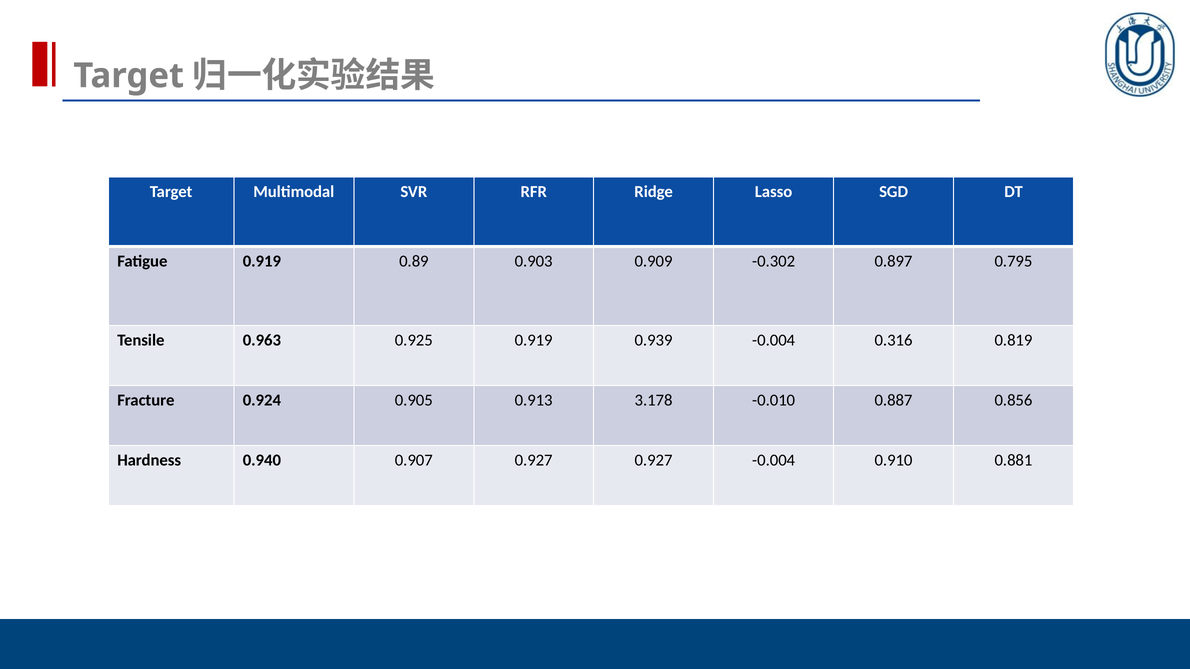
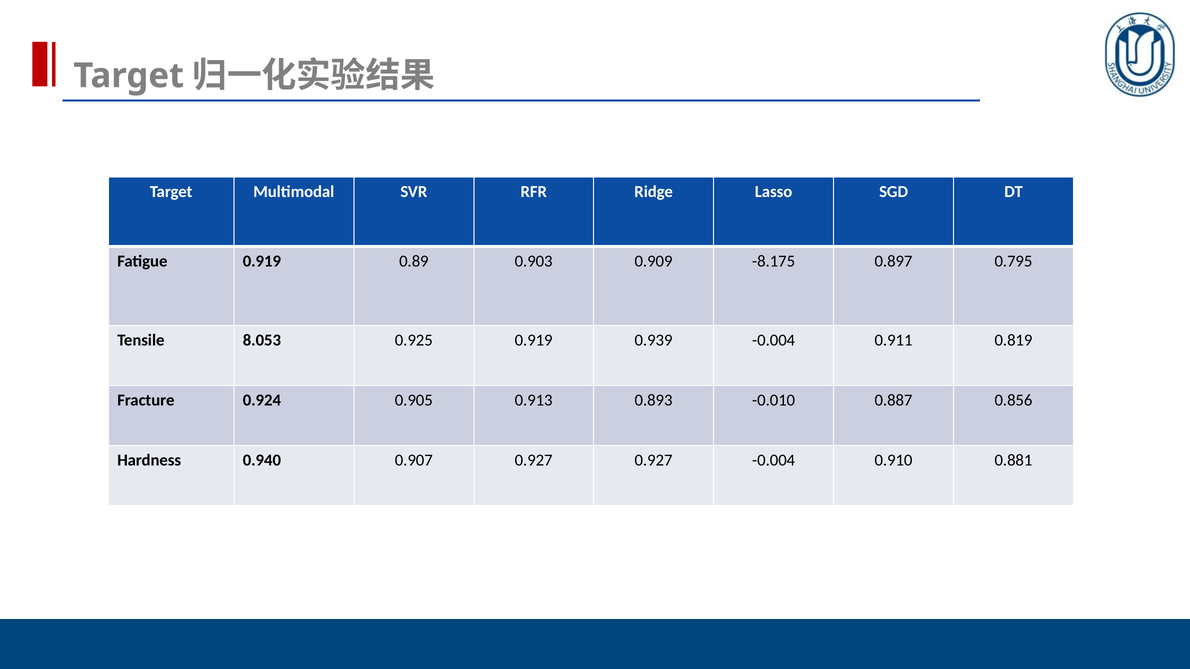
-0.302: -0.302 -> -8.175
0.963: 0.963 -> 8.053
0.316: 0.316 -> 0.911
3.178: 3.178 -> 0.893
